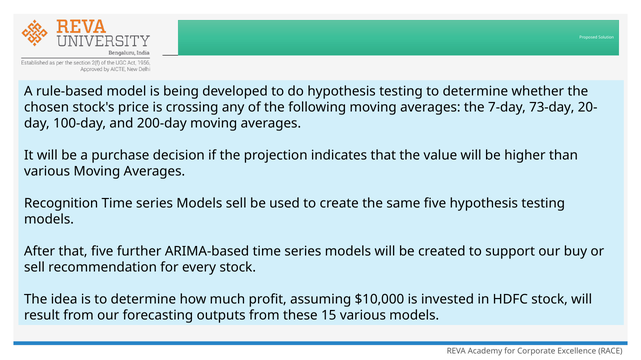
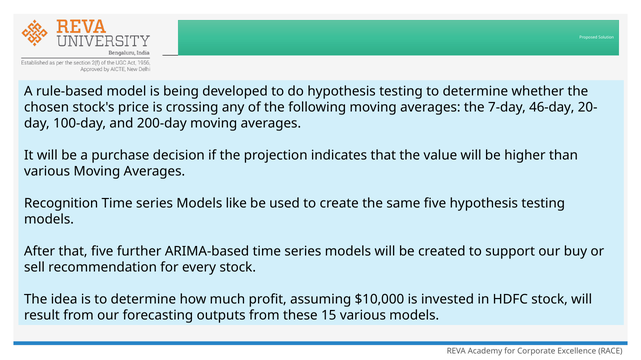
73-day: 73-day -> 46-day
Models sell: sell -> like
